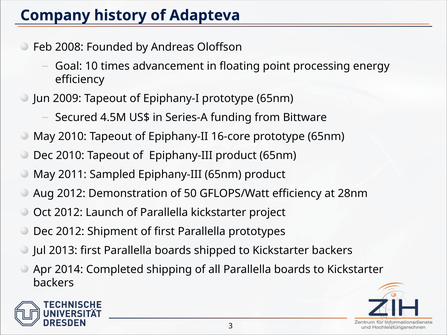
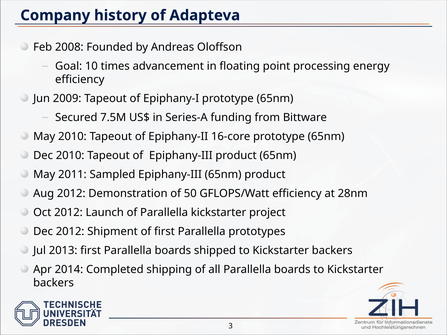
4.5M: 4.5M -> 7.5M
